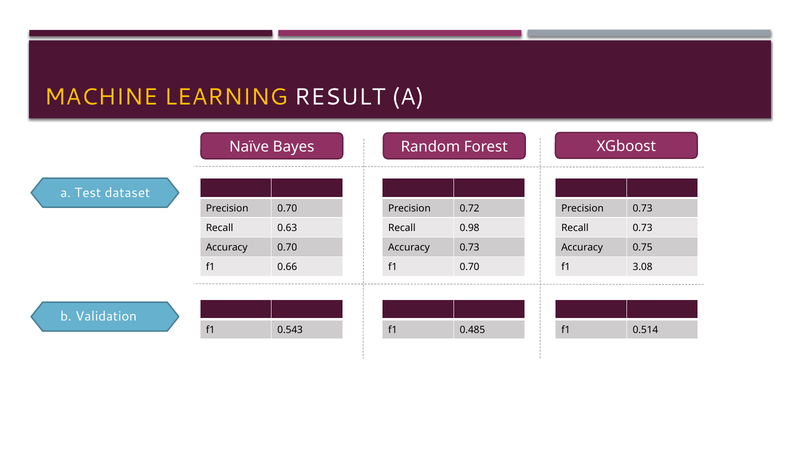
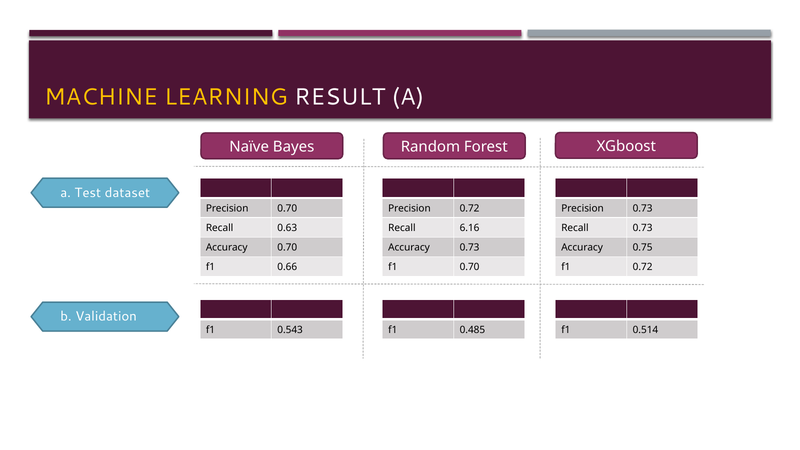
0.98: 0.98 -> 6.16
f1 3.08: 3.08 -> 0.72
